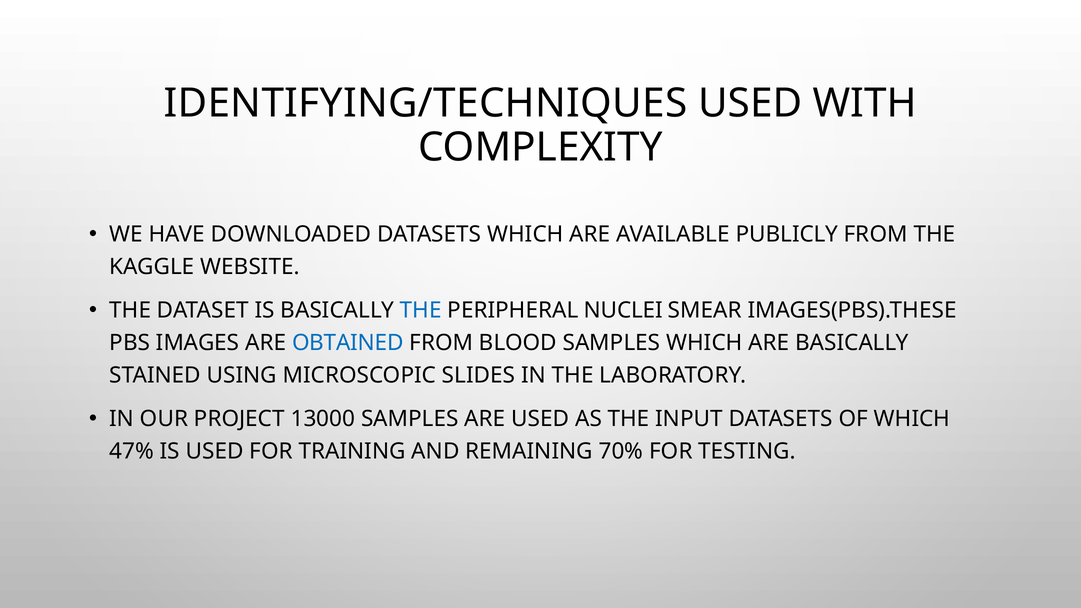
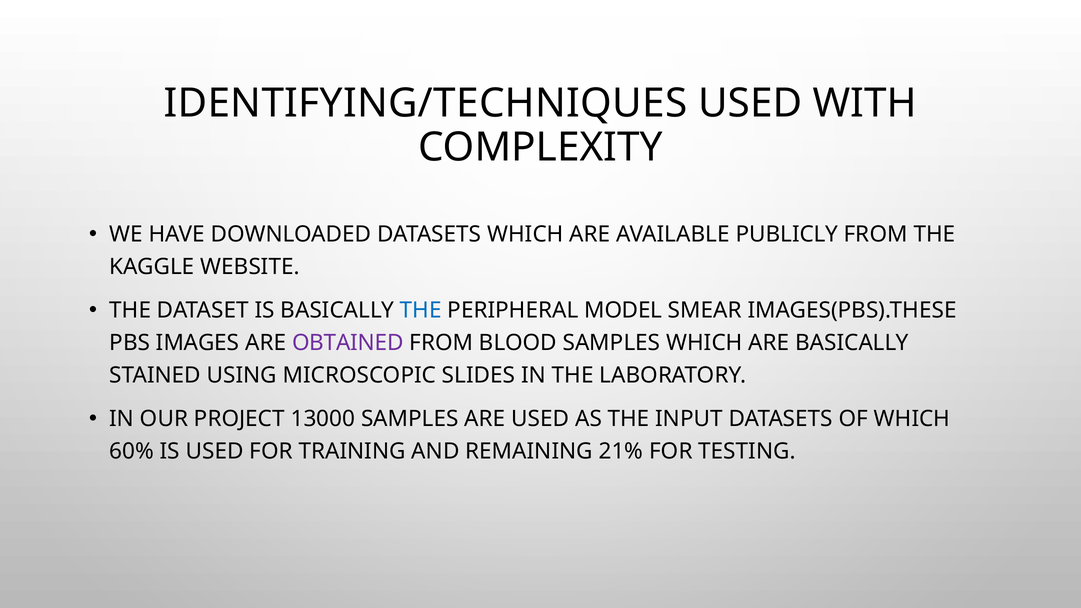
NUCLEI: NUCLEI -> MODEL
OBTAINED colour: blue -> purple
47%: 47% -> 60%
70%: 70% -> 21%
